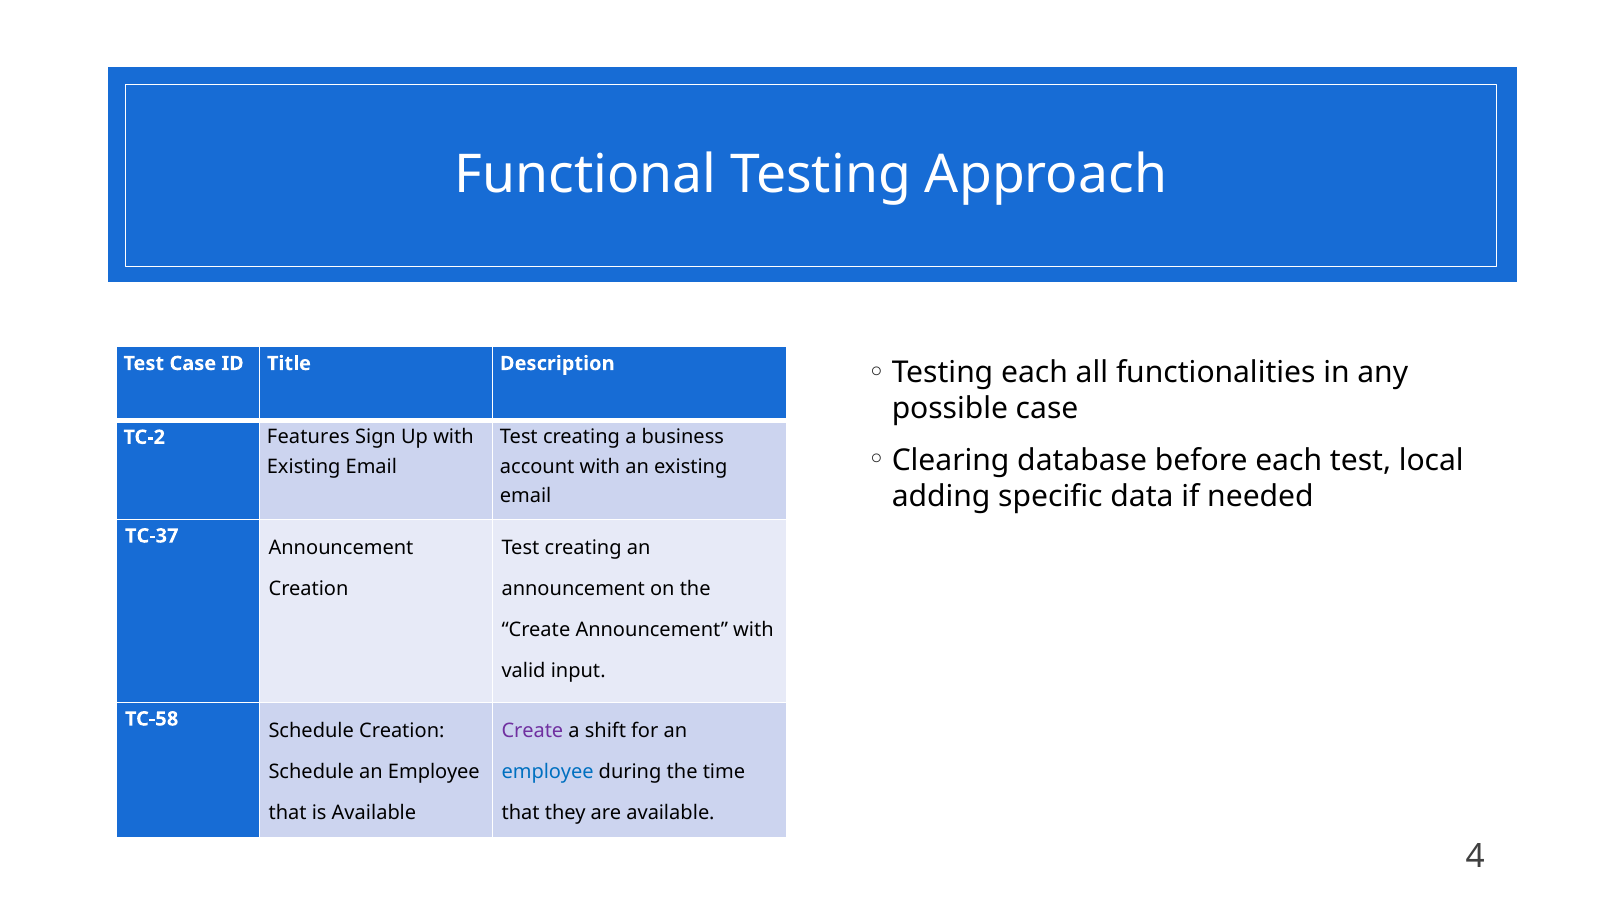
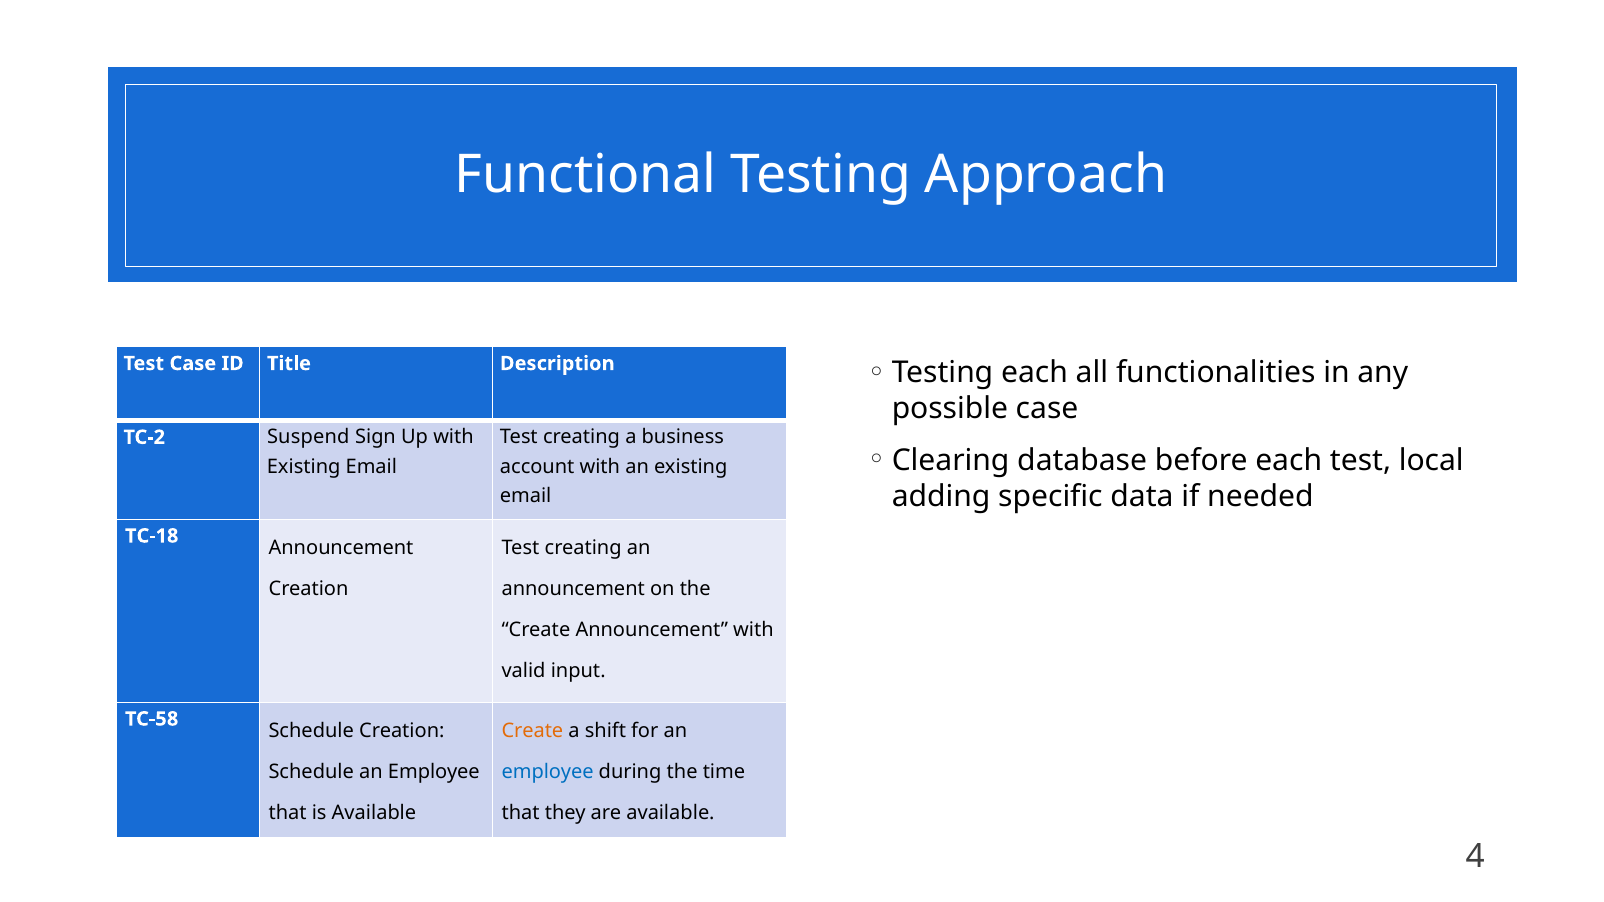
Features: Features -> Suspend
TC-37: TC-37 -> TC-18
Create at (532, 731) colour: purple -> orange
